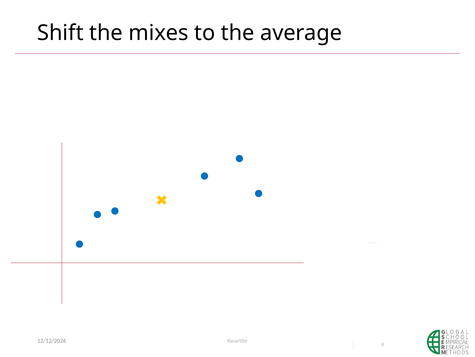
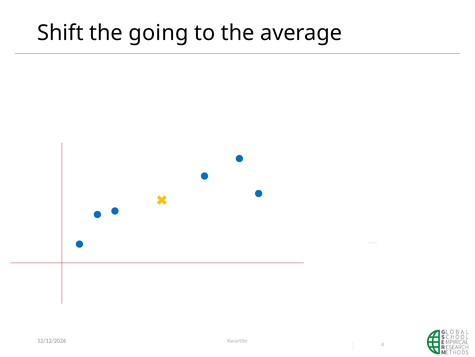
mixes: mixes -> going
